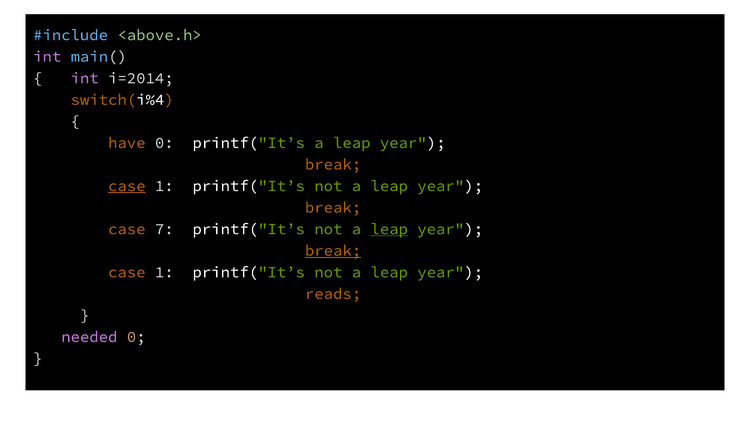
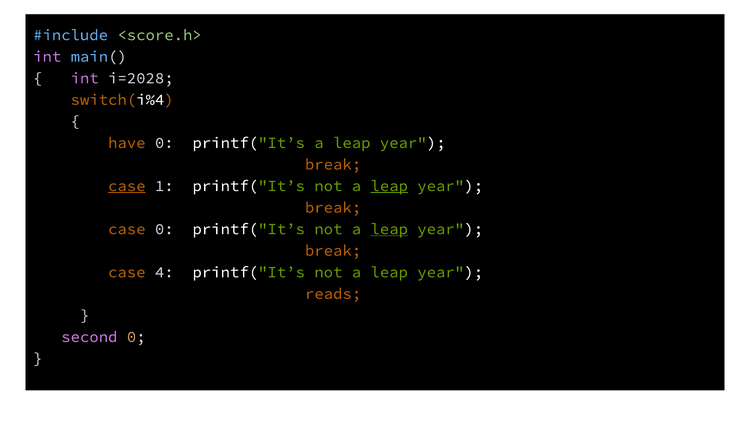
<above.h>: <above.h> -> <score.h>
i=2014: i=2014 -> i=2028
leap at (389, 186) underline: none -> present
case 7: 7 -> 0
break at (333, 251) underline: present -> none
1 at (164, 272): 1 -> 4
needed: needed -> second
